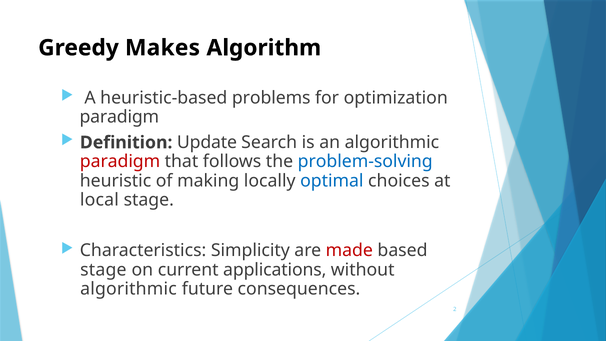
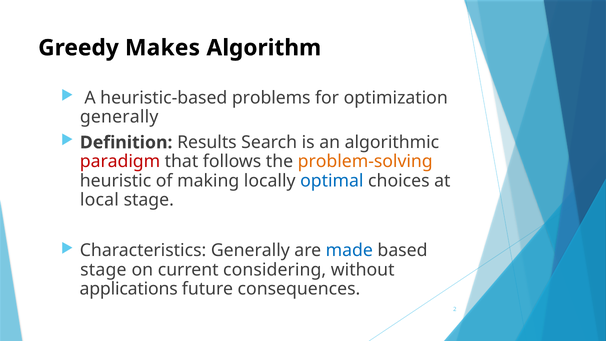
paradigm at (119, 117): paradigm -> generally
Update: Update -> Results
problem-solving colour: blue -> orange
Characteristics Simplicity: Simplicity -> Generally
made colour: red -> blue
applications: applications -> considering
algorithmic at (128, 289): algorithmic -> applications
